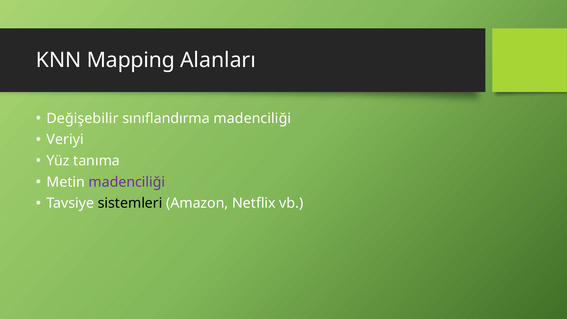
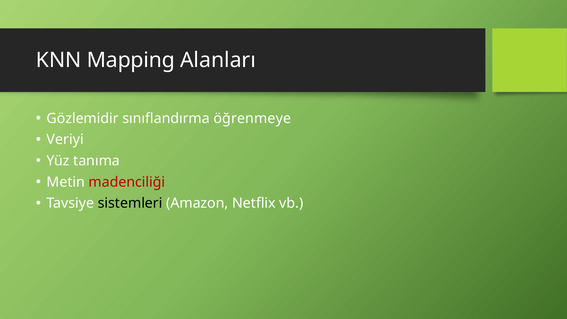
Değişebilir: Değişebilir -> Gözlemidir
sınıflandırma madenciliği: madenciliği -> öğrenmeye
madenciliği at (127, 182) colour: purple -> red
